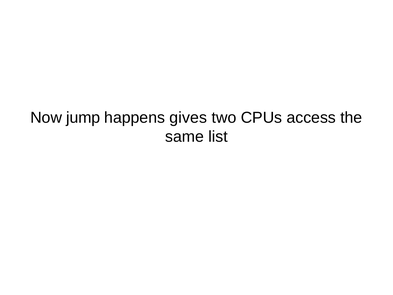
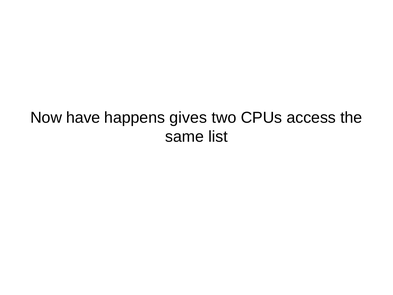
jump: jump -> have
